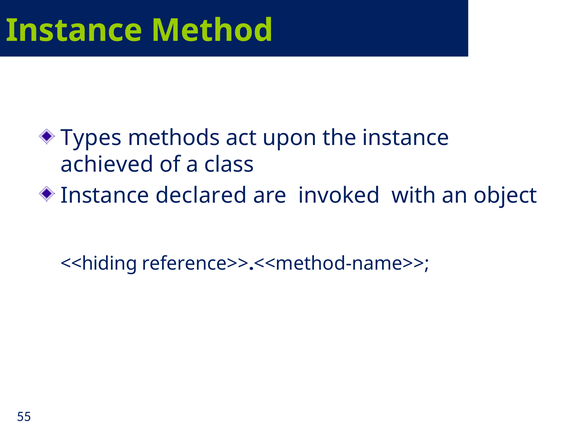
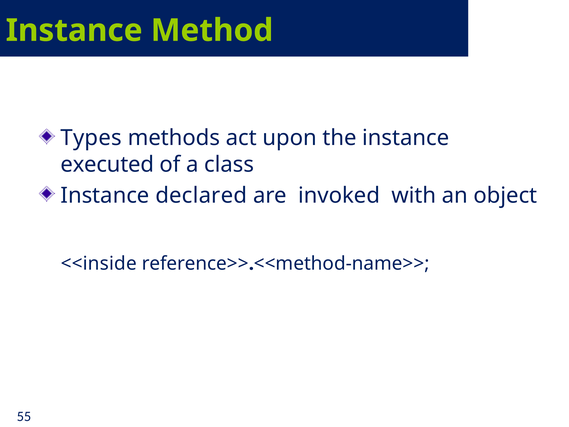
achieved: achieved -> executed
<<hiding: <<hiding -> <<inside
